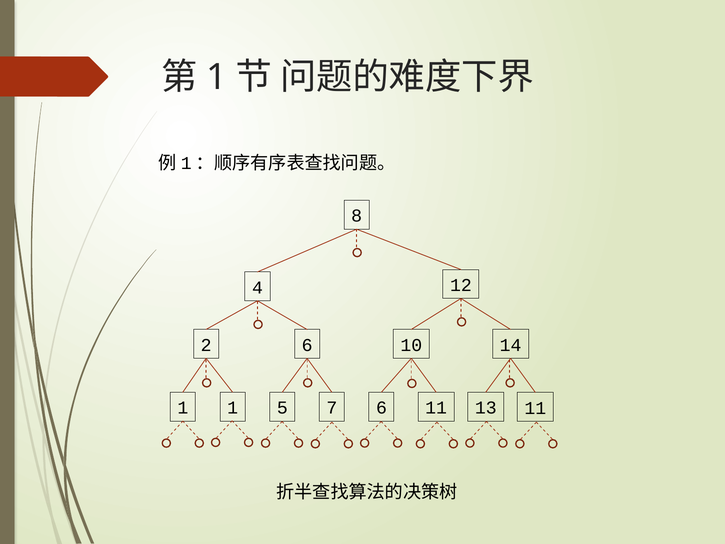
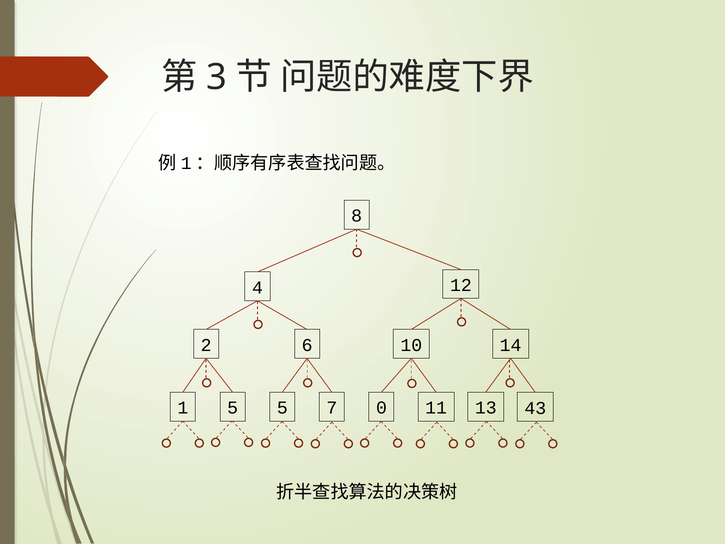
1 at (217, 77): 1 -> 3
1 1: 1 -> 5
7 6: 6 -> 0
13 11: 11 -> 43
